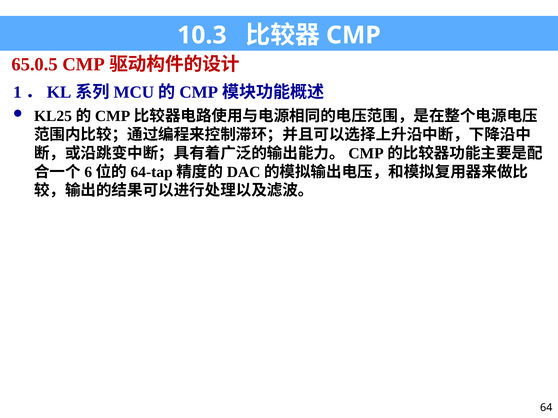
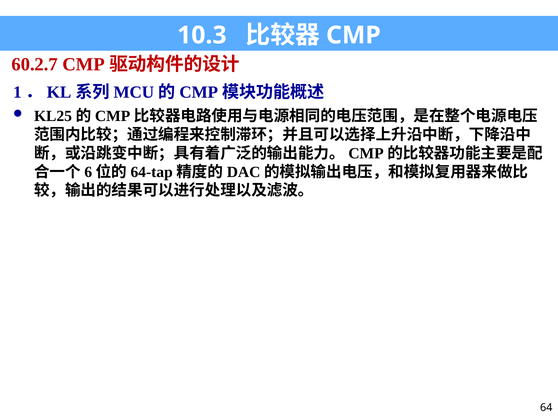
65.0.5: 65.0.5 -> 60.2.7
